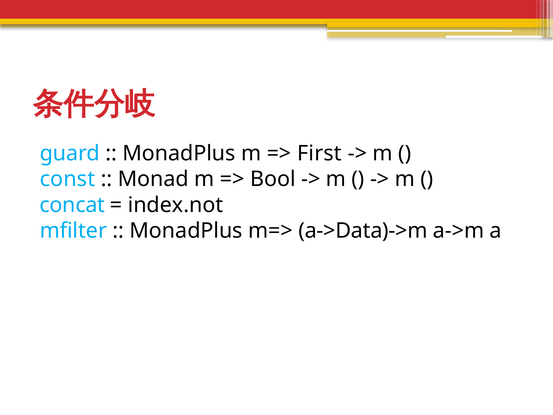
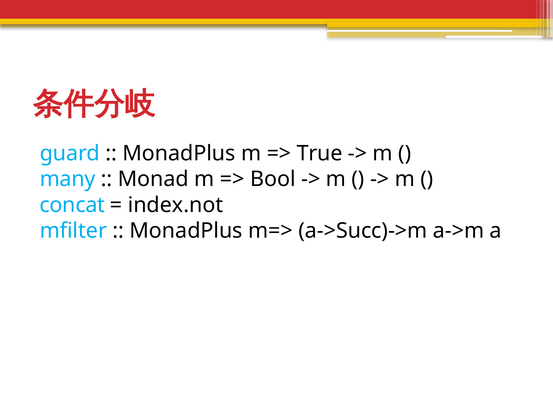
First: First -> True
const: const -> many
a->Data)->m: a->Data)->m -> a->Succ)->m
